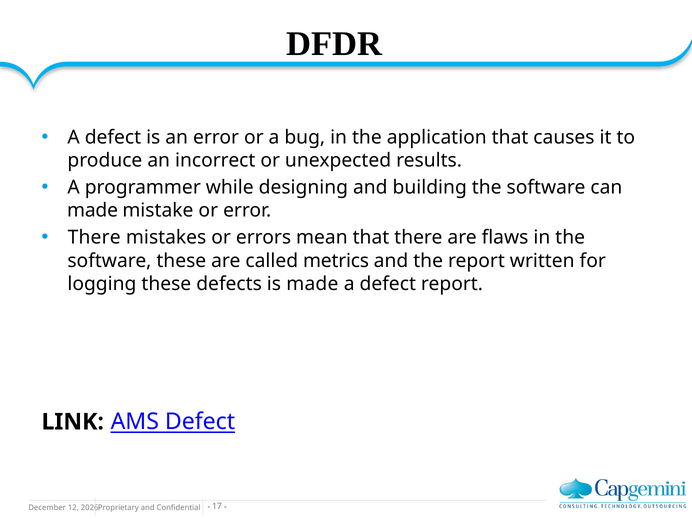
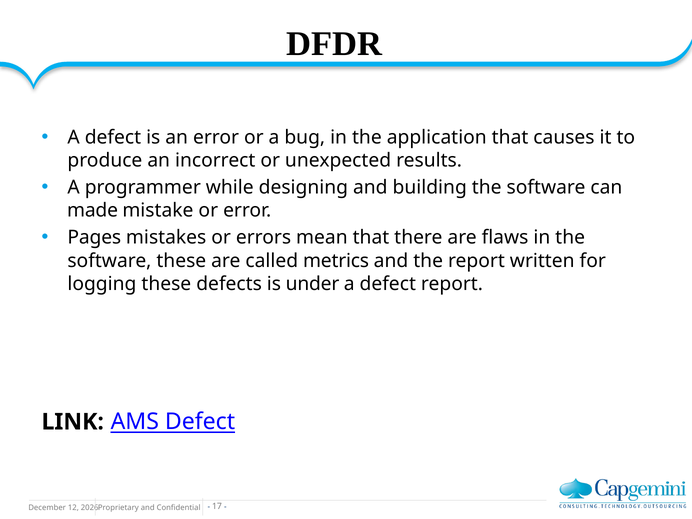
There at (94, 238): There -> Pages
is made: made -> under
